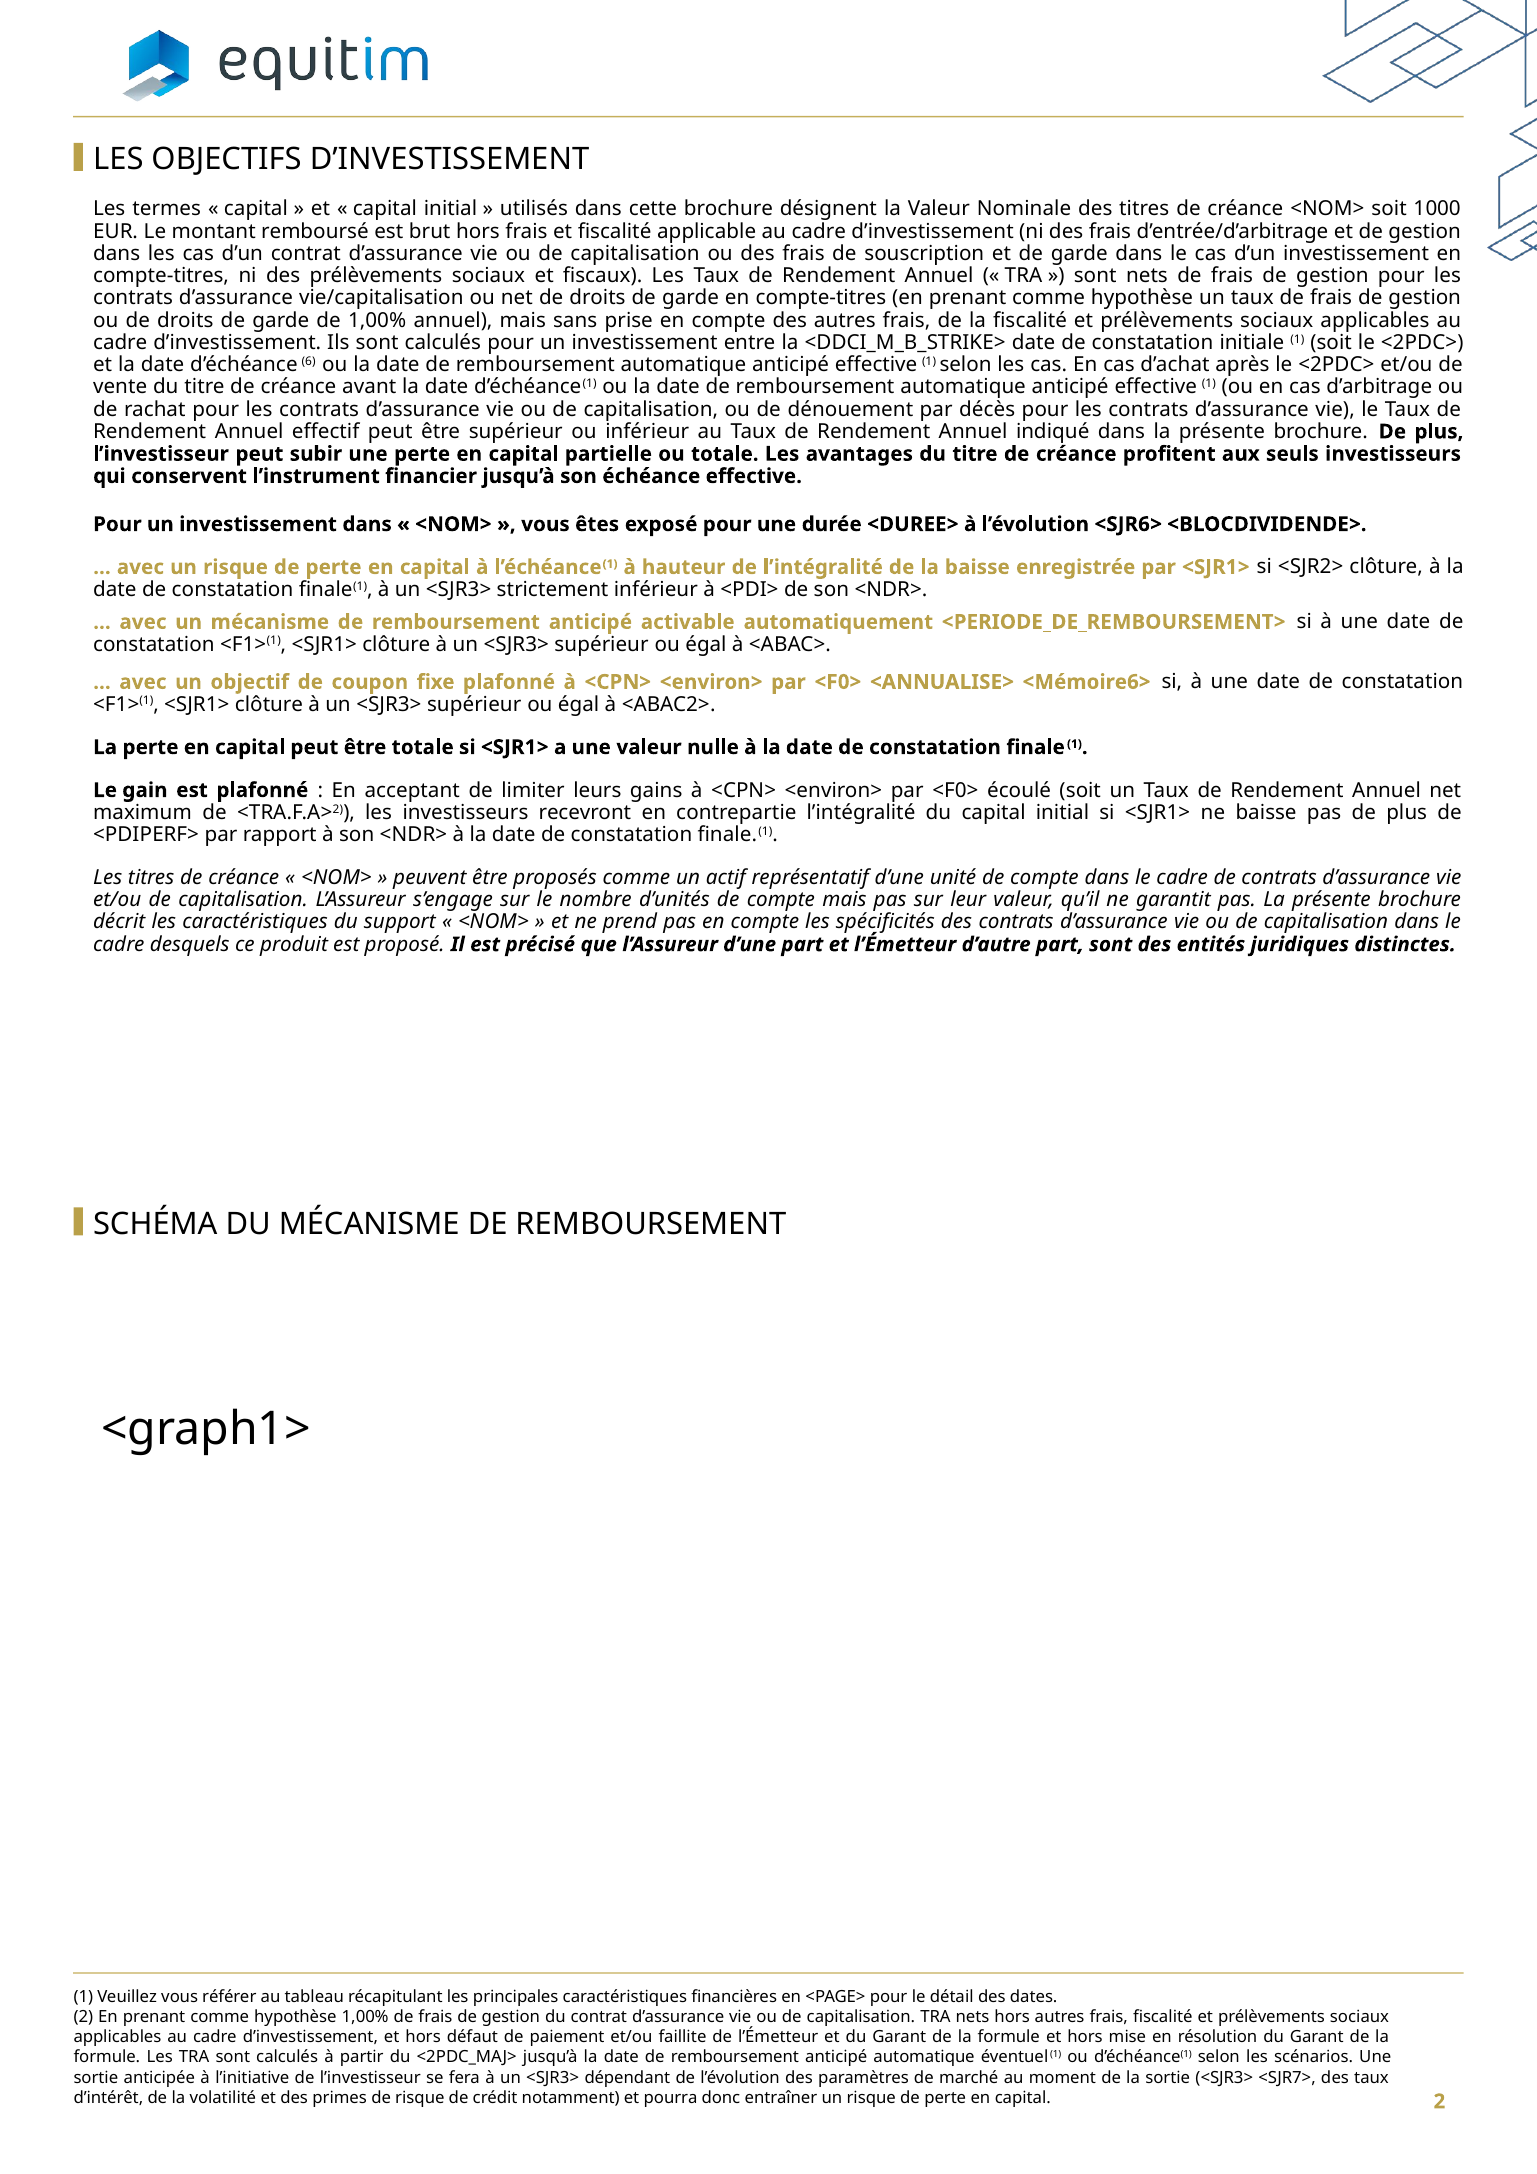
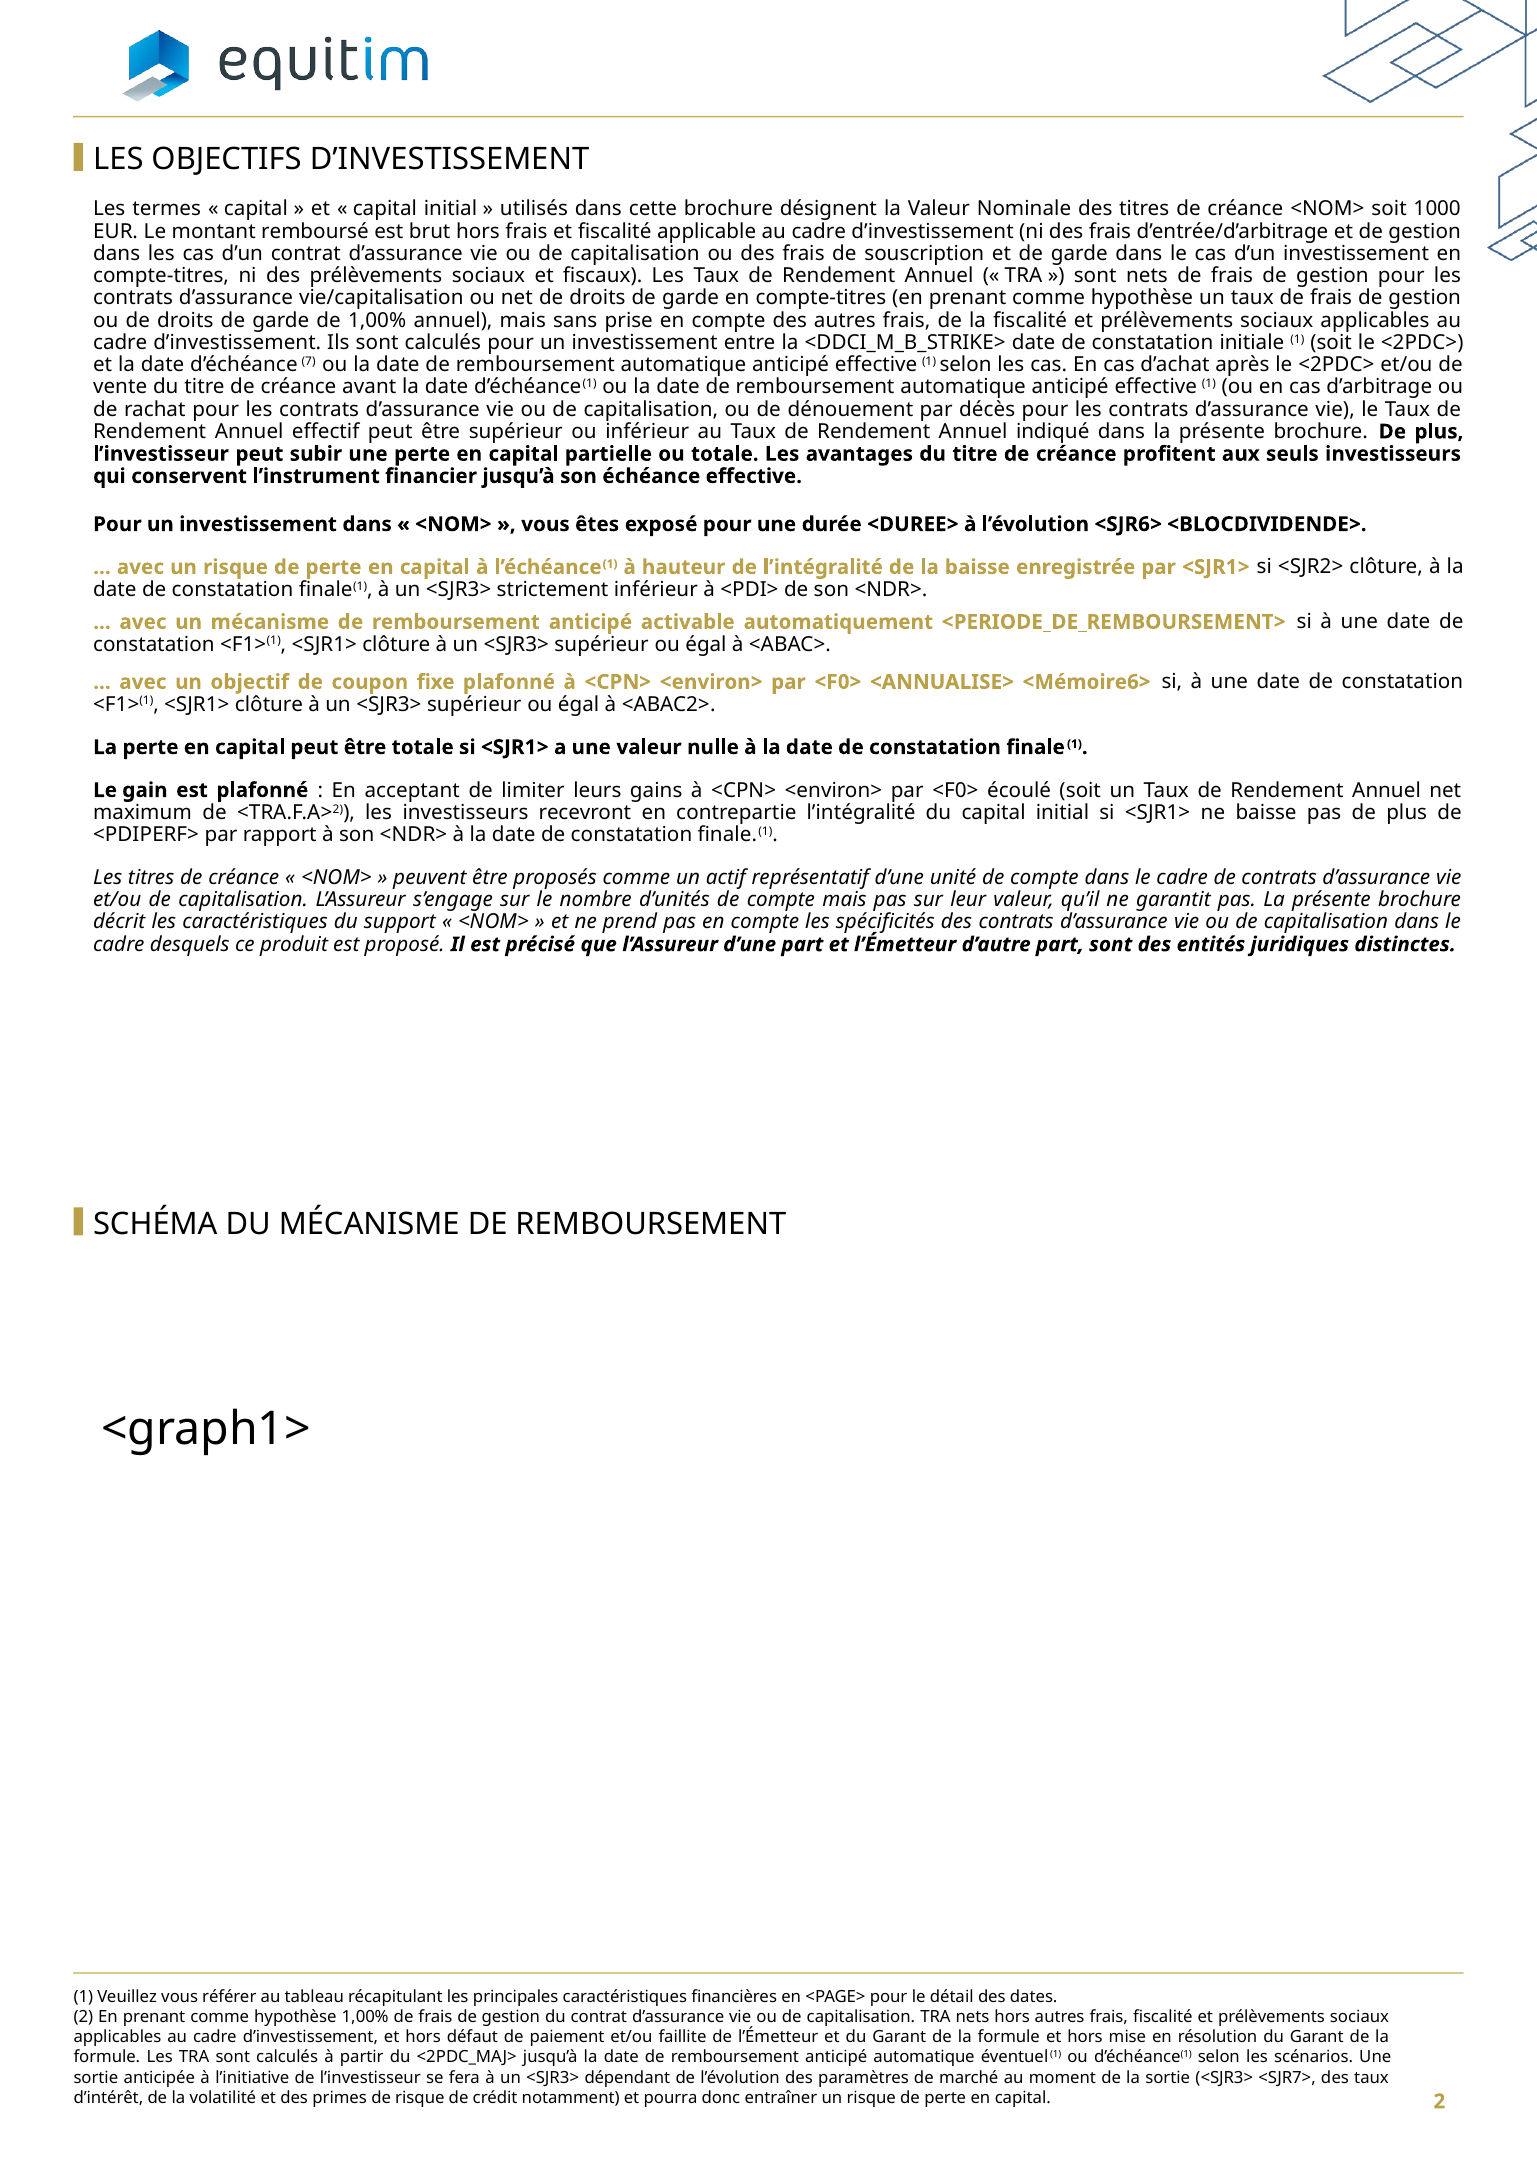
6: 6 -> 7
